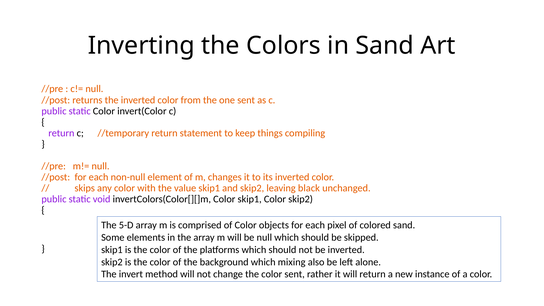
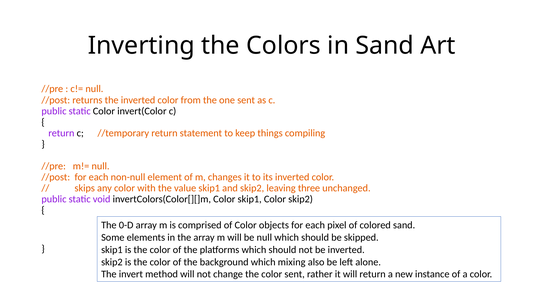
black: black -> three
5-D: 5-D -> 0-D
